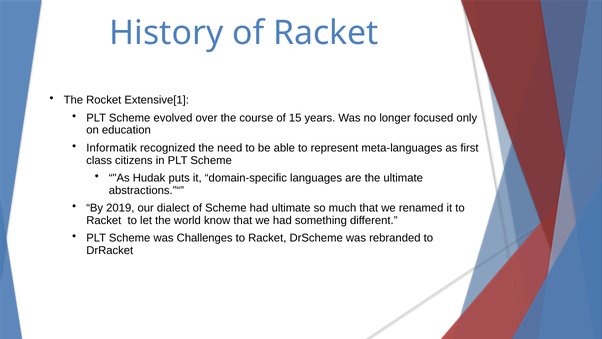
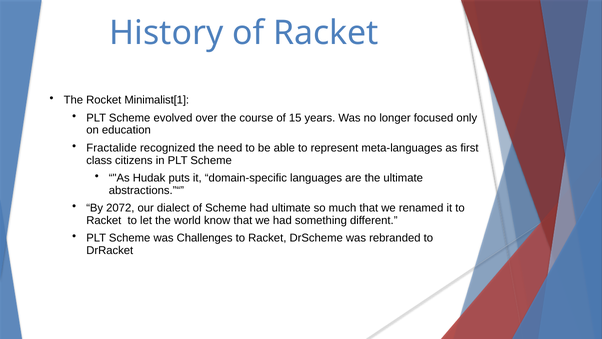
Extensive[1: Extensive[1 -> Minimalist[1
Informatik: Informatik -> Fractalide
2019: 2019 -> 2072
